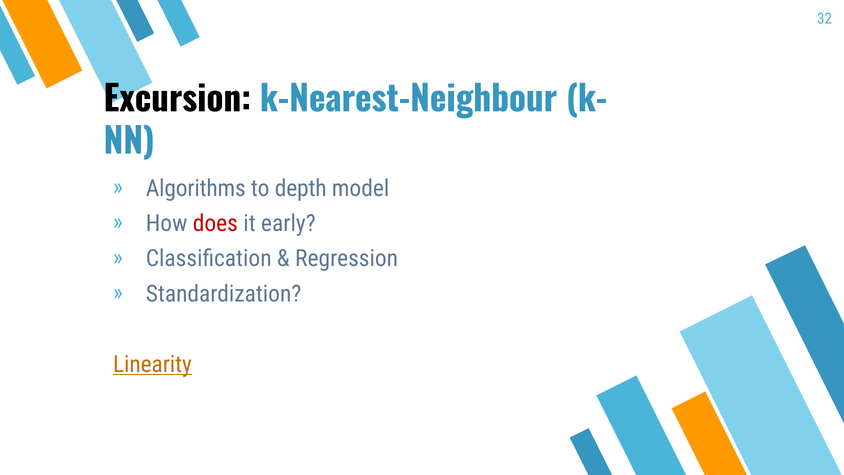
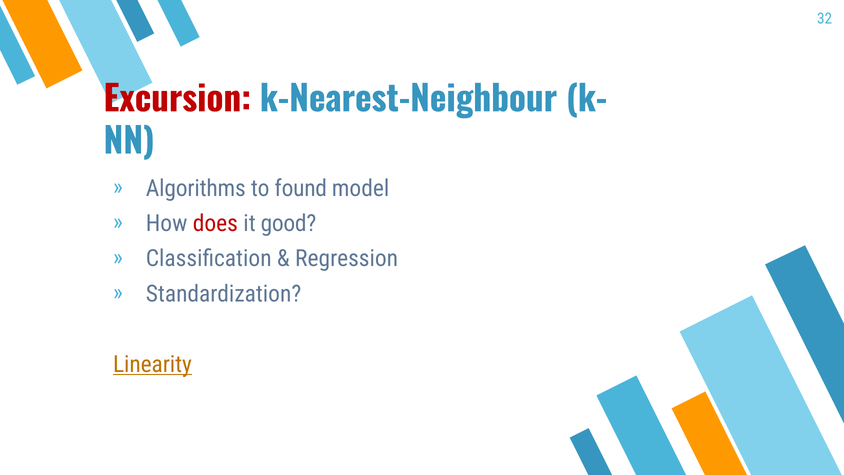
Excursion colour: black -> red
depth: depth -> found
early: early -> good
